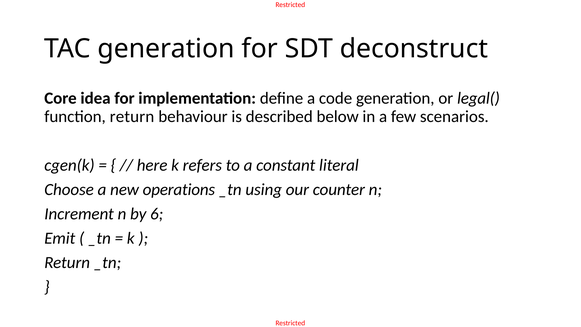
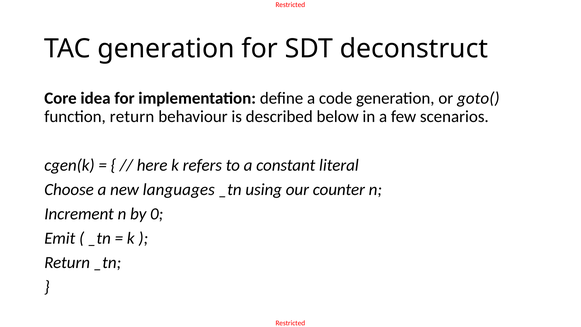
legal(: legal( -> goto(
operations: operations -> languages
6: 6 -> 0
